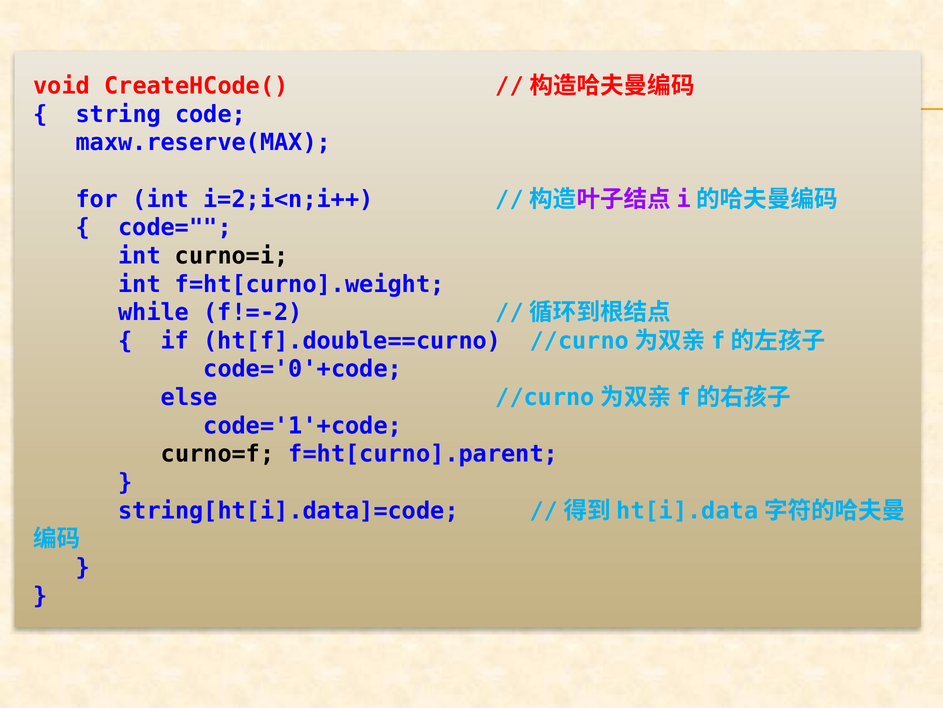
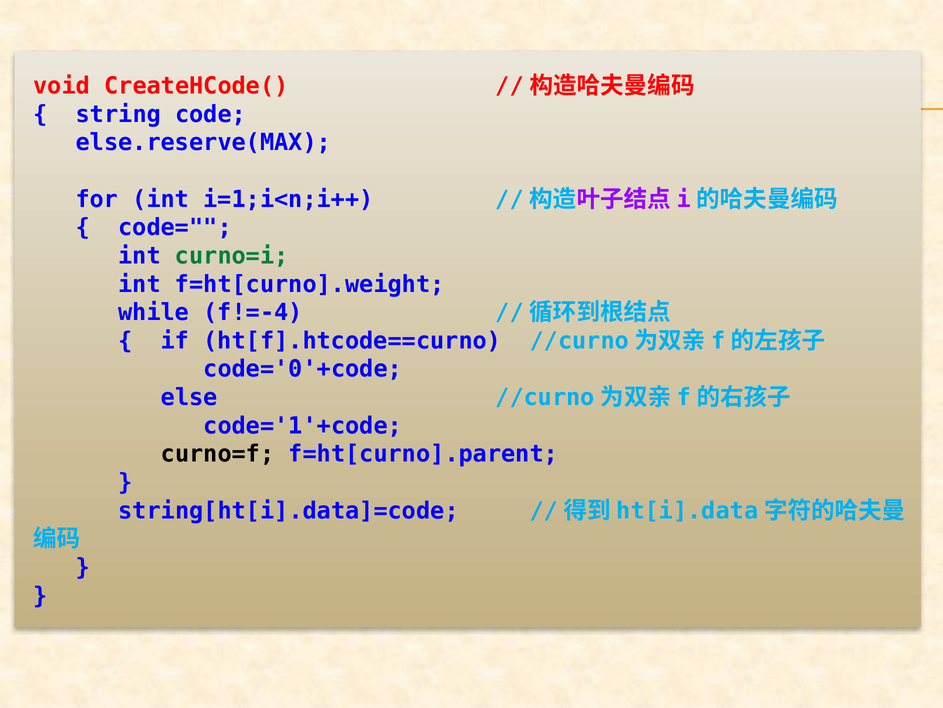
maxw.reserve(MAX: maxw.reserve(MAX -> else.reserve(MAX
i=2;i<n;i++: i=2;i<n;i++ -> i=1;i<n;i++
curno=i colour: black -> green
f!=-2: f!=-2 -> f!=-4
ht[f].double==curno: ht[f].double==curno -> ht[f].htcode==curno
